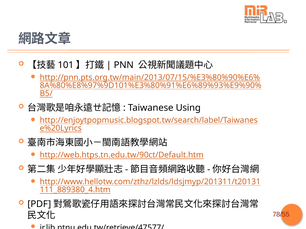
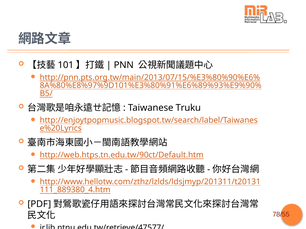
Using: Using -> Truku
